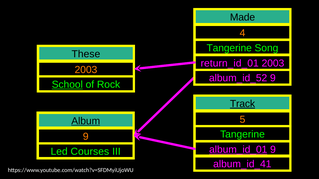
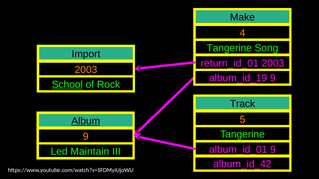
Made: Made -> Make
These: These -> Import
album_id_52: album_id_52 -> album_id_19
Track underline: present -> none
album_id_01 underline: present -> none
Courses: Courses -> Maintain
album_id_41: album_id_41 -> album_id_42
